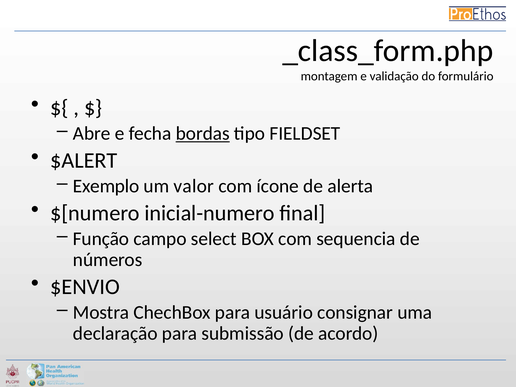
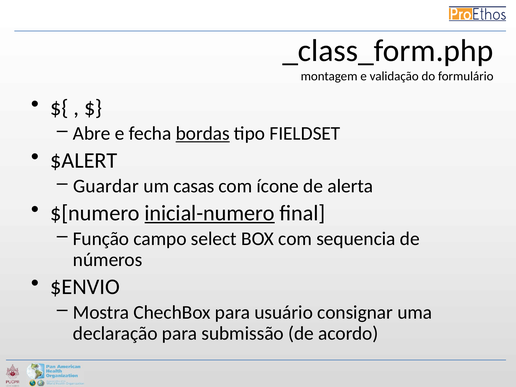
Exemplo: Exemplo -> Guardar
valor: valor -> casas
inicial-numero underline: none -> present
